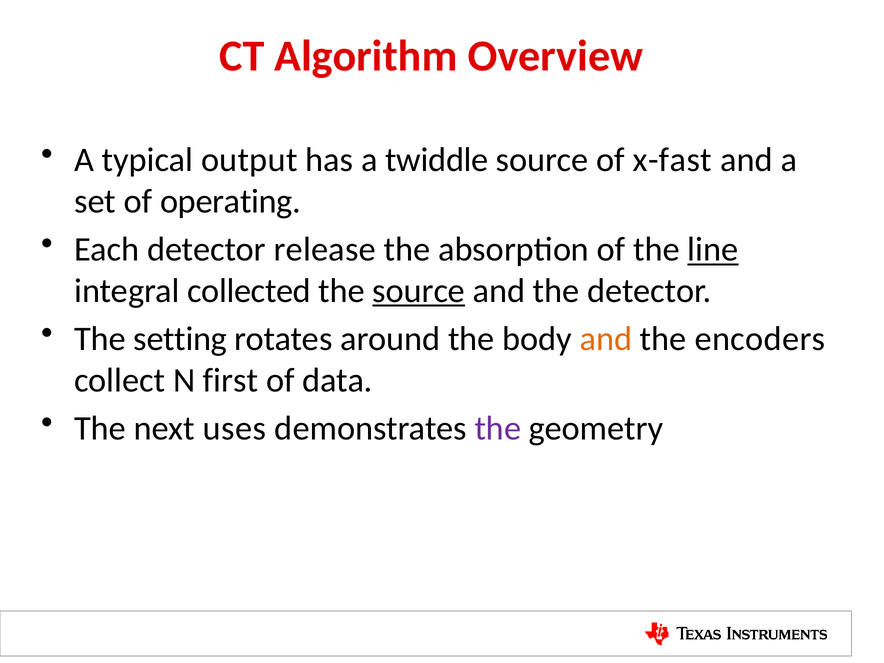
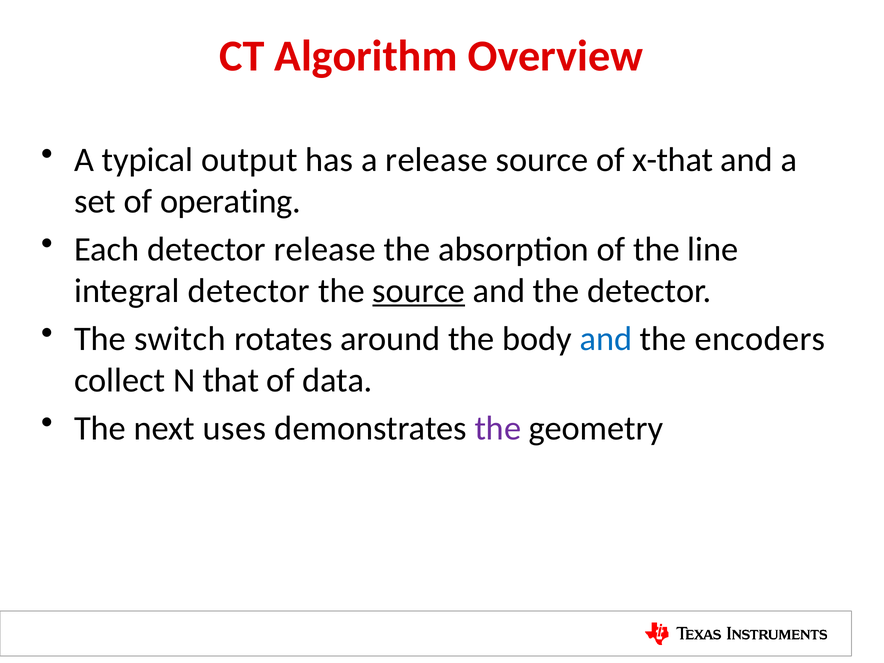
a twiddle: twiddle -> release
x-fast: x-fast -> x-that
line underline: present -> none
integral collected: collected -> detector
setting: setting -> switch
and at (606, 339) colour: orange -> blue
first: first -> that
